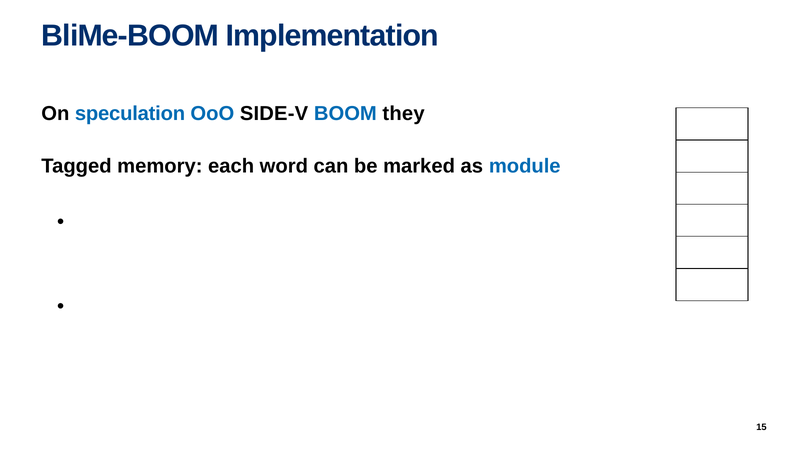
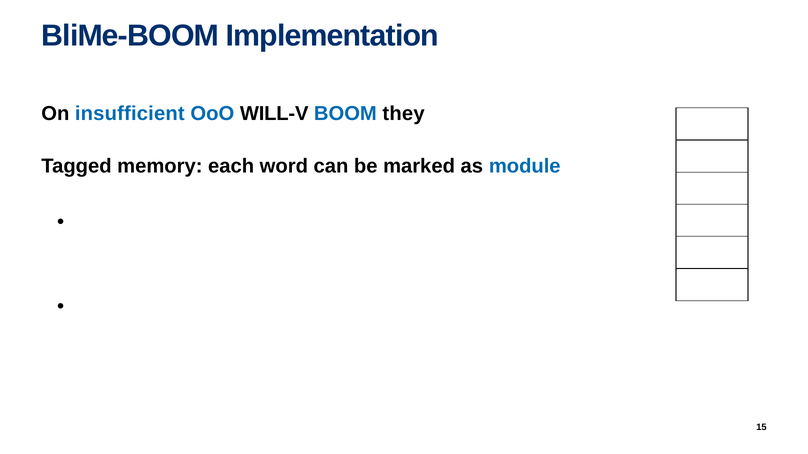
speculation: speculation -> insufficient
SIDE-V: SIDE-V -> WILL-V
